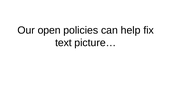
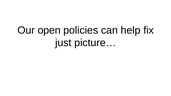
text: text -> just
